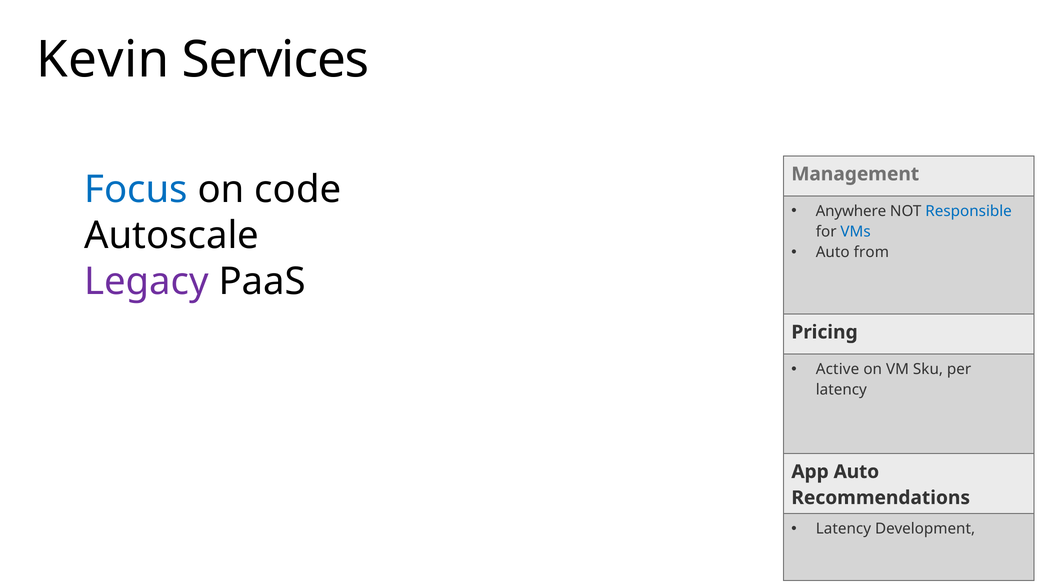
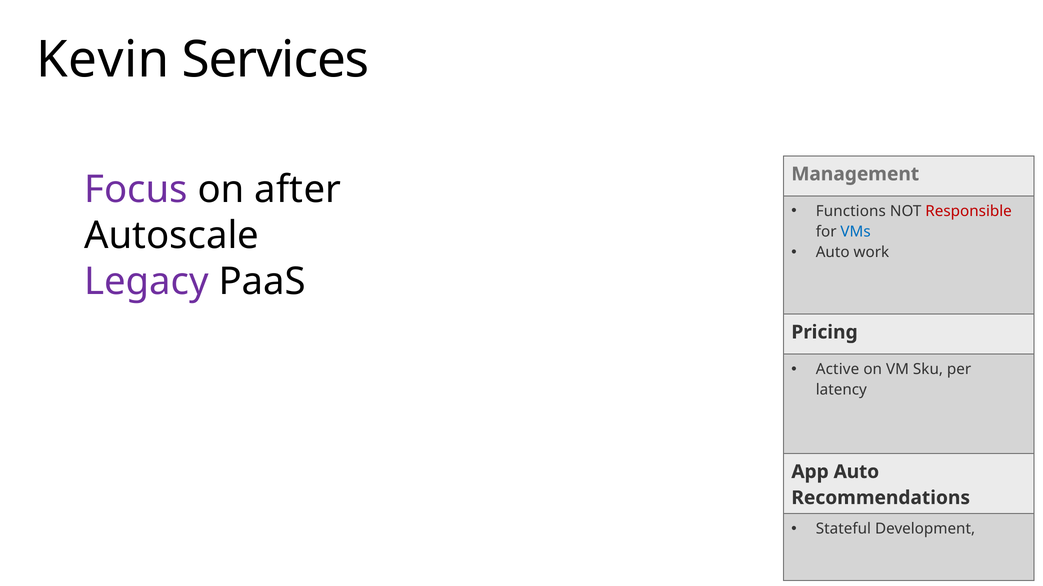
Focus colour: blue -> purple
code: code -> after
Anywhere: Anywhere -> Functions
Responsible colour: blue -> red
from: from -> work
Latency at (843, 529): Latency -> Stateful
